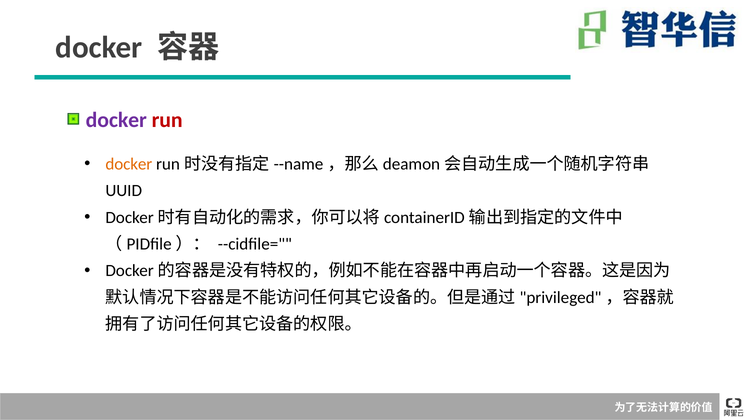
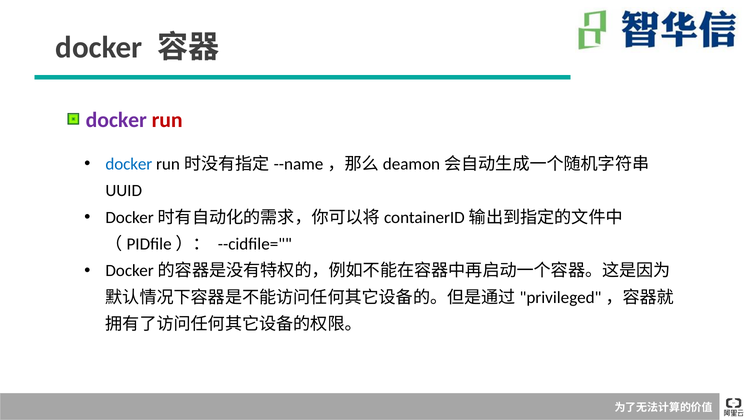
docker at (129, 164) colour: orange -> blue
